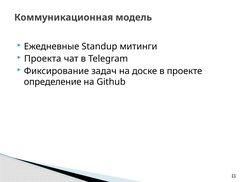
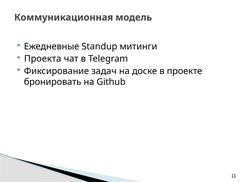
определение: определение -> бронировать
